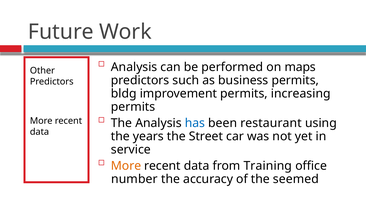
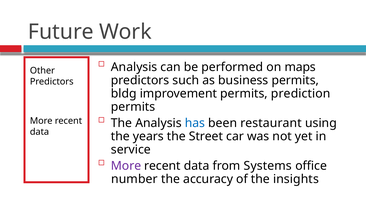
increasing: increasing -> prediction
More at (126, 166) colour: orange -> purple
Training: Training -> Systems
seemed: seemed -> insights
